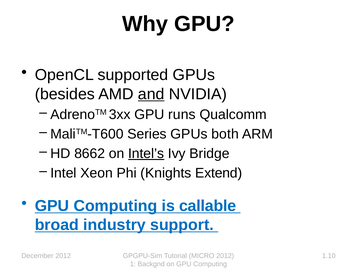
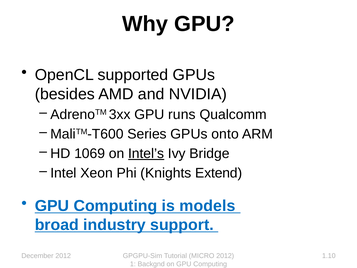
and underline: present -> none
both: both -> onto
8662: 8662 -> 1069
callable: callable -> models
